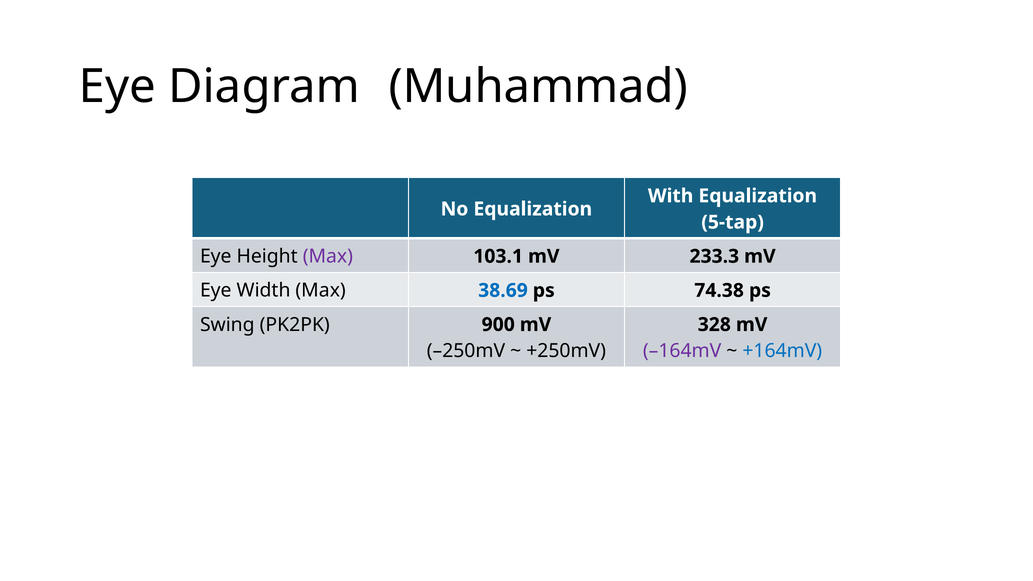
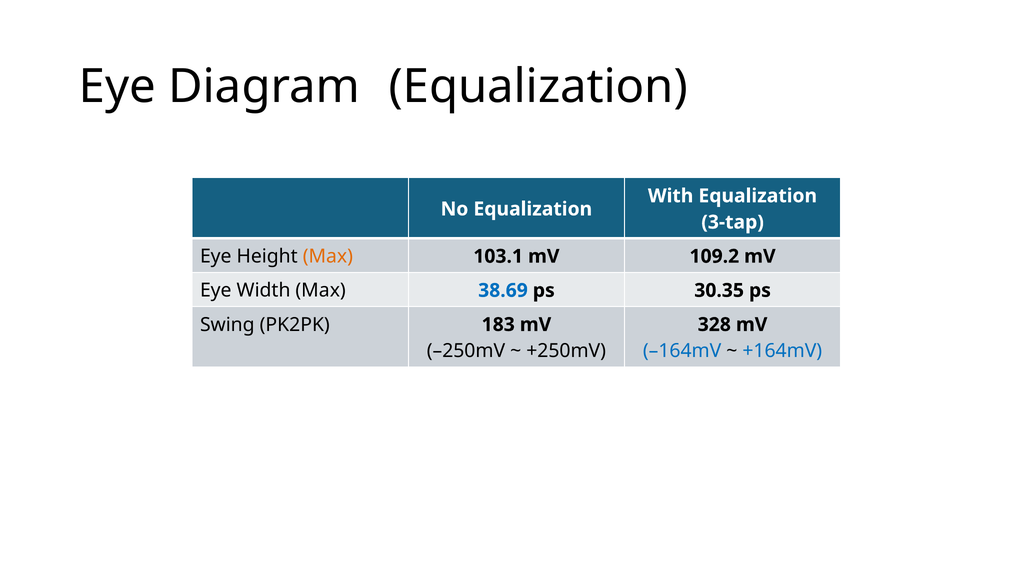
Diagram Muhammad: Muhammad -> Equalization
5-tap: 5-tap -> 3-tap
Max at (328, 256) colour: purple -> orange
233.3: 233.3 -> 109.2
74.38: 74.38 -> 30.35
900: 900 -> 183
–164mV colour: purple -> blue
